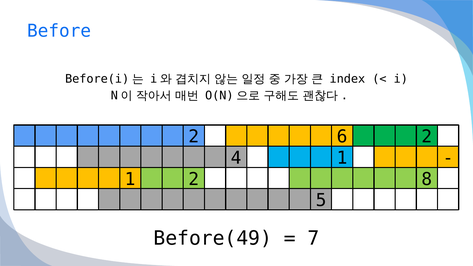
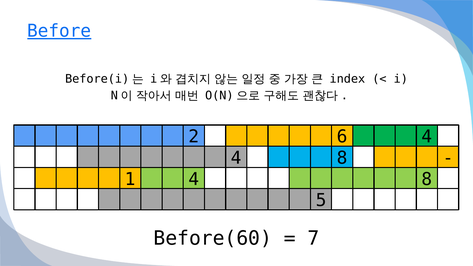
Before underline: none -> present
6 2: 2 -> 4
1 at (342, 158): 1 -> 8
1 2: 2 -> 4
Before(49: Before(49 -> Before(60
